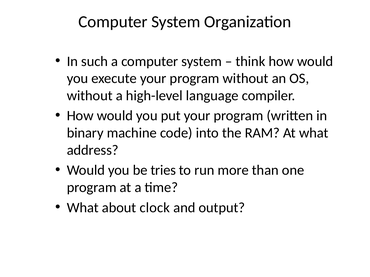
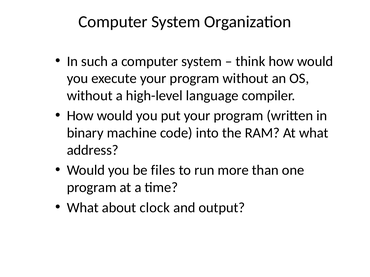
tries: tries -> files
